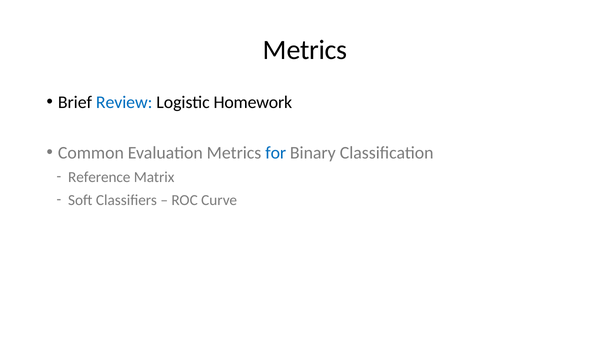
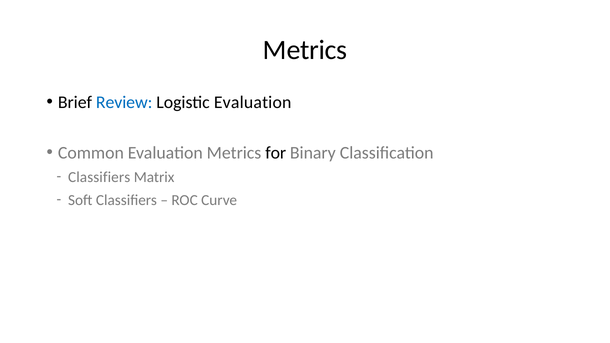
Logistic Homework: Homework -> Evaluation
for colour: blue -> black
Reference at (99, 177): Reference -> Classifiers
